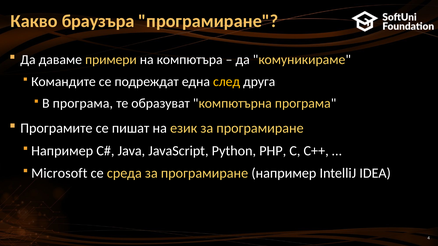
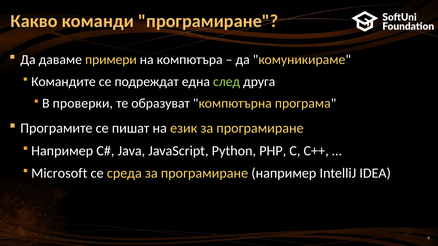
браузъра: браузъра -> команди
след colour: yellow -> light green
В програма: програма -> проверки
